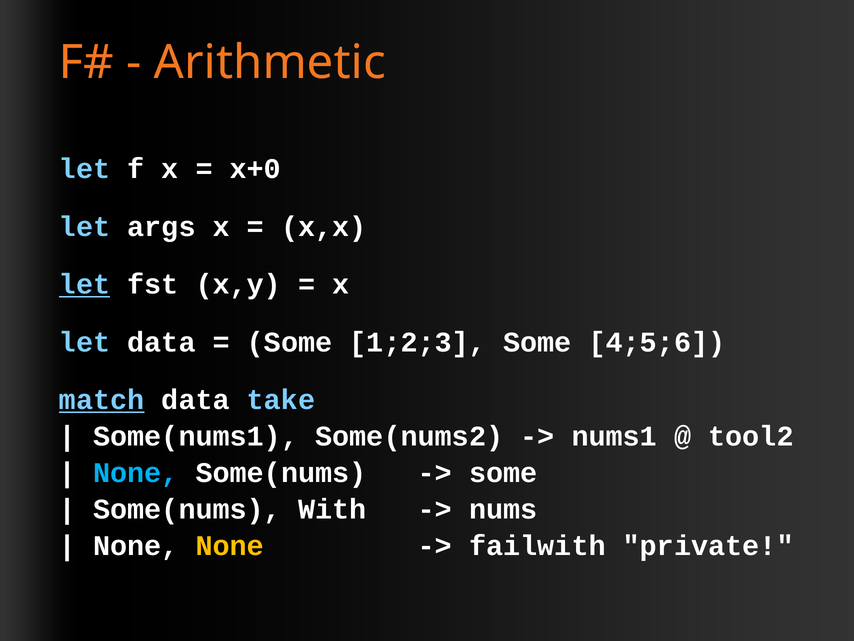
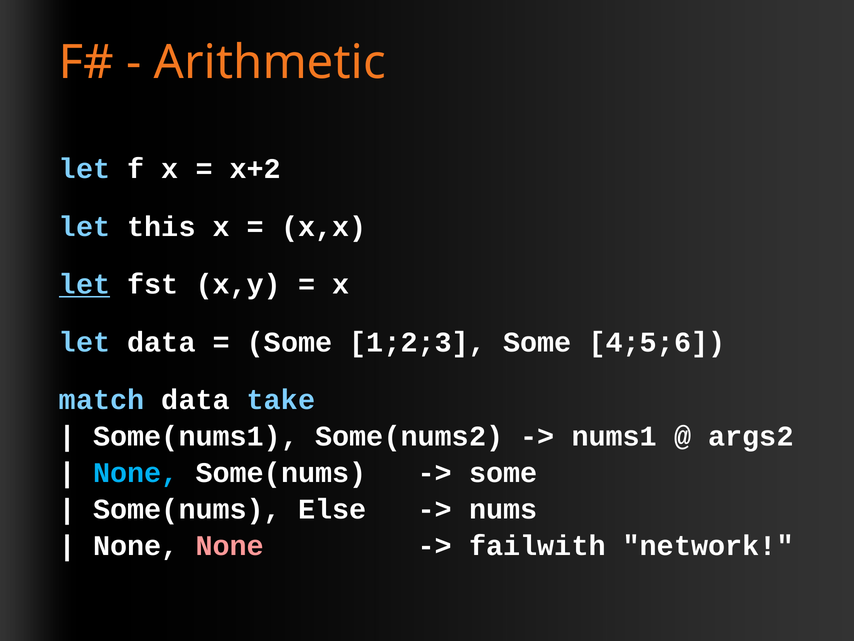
x+0: x+0 -> x+2
args: args -> this
match underline: present -> none
tool2: tool2 -> args2
With: With -> Else
None at (230, 545) colour: yellow -> pink
private: private -> network
